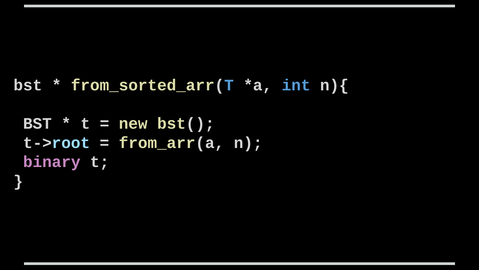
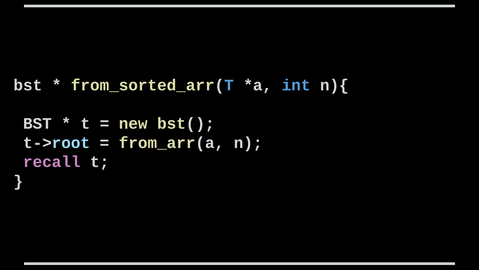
binary: binary -> recall
